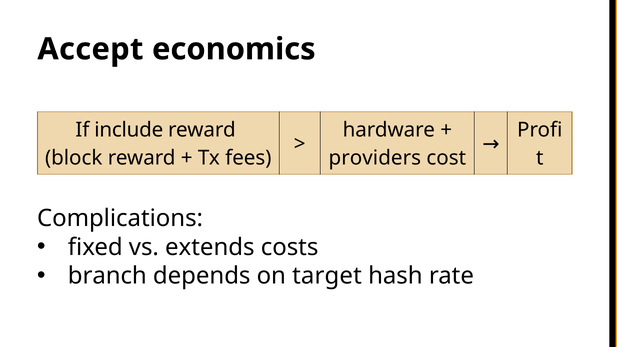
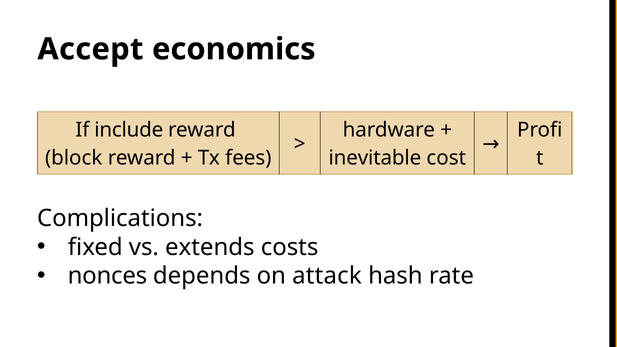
providers: providers -> inevitable
branch: branch -> nonces
target: target -> attack
